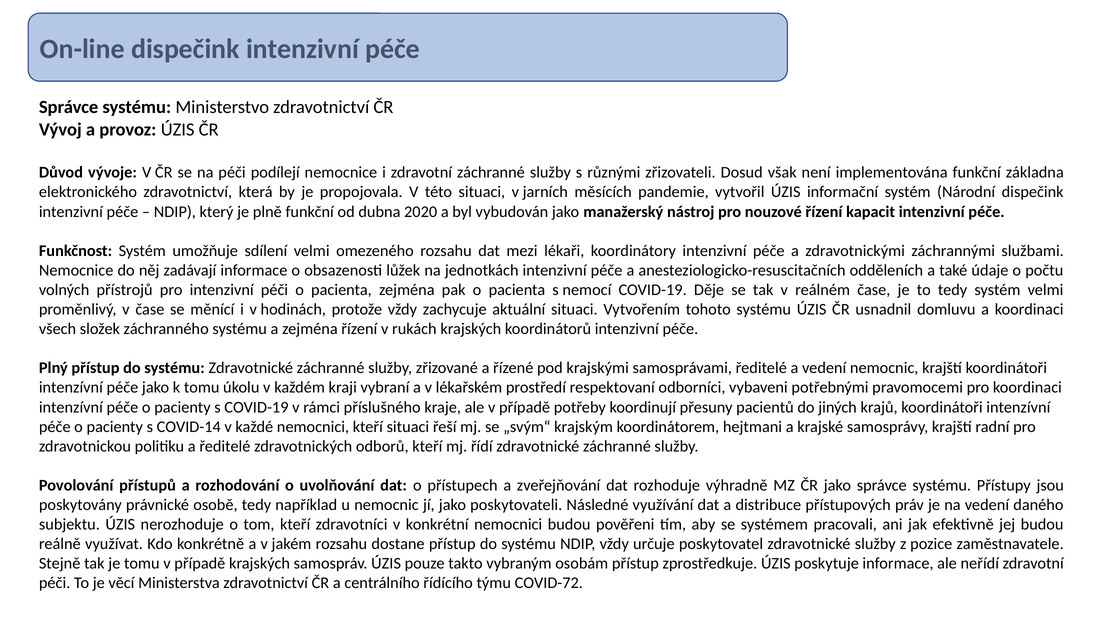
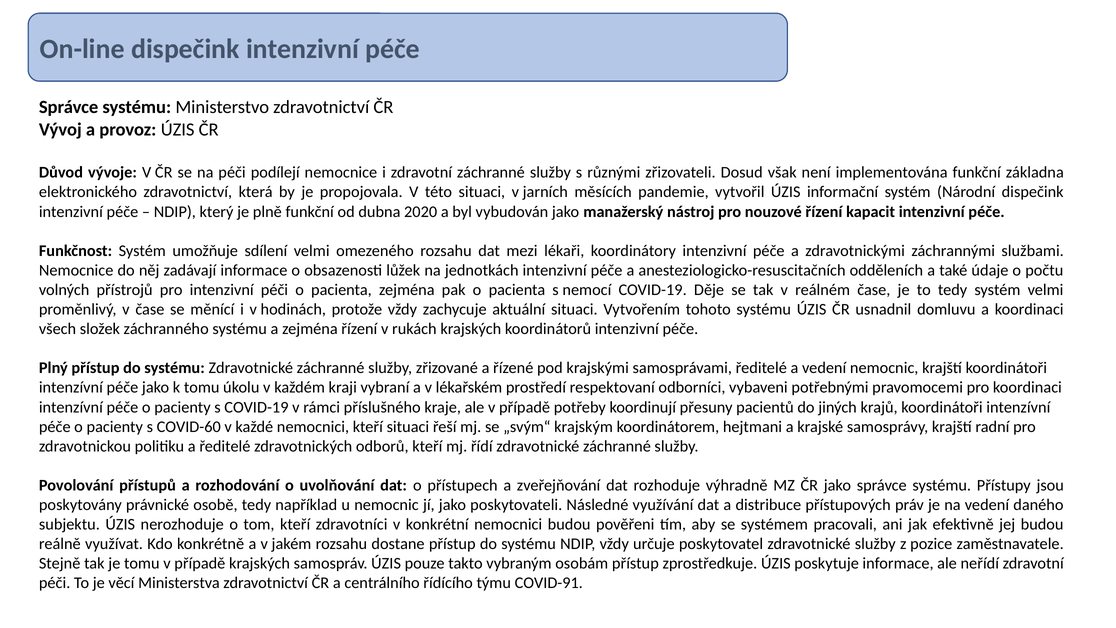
COVID-14: COVID-14 -> COVID-60
COVID-72: COVID-72 -> COVID-91
